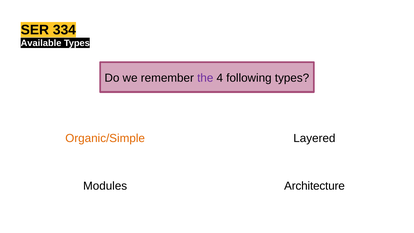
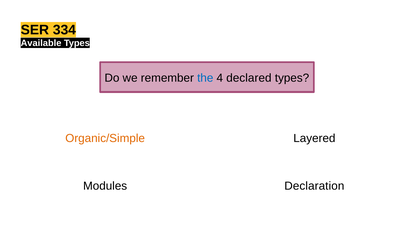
the colour: purple -> blue
following: following -> declared
Architecture: Architecture -> Declaration
